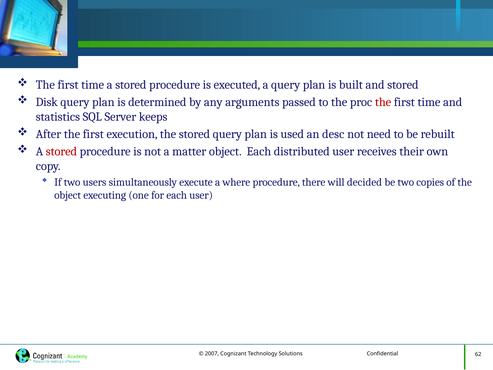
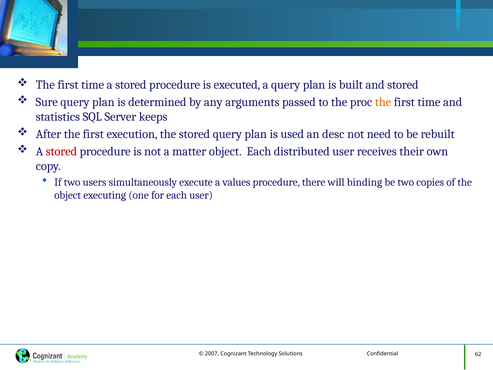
Disk: Disk -> Sure
the at (383, 102) colour: red -> orange
where: where -> values
decided: decided -> binding
